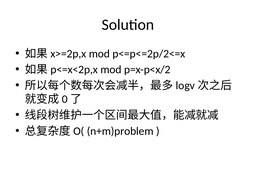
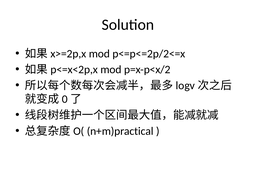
n+m)problem: n+m)problem -> n+m)practical
